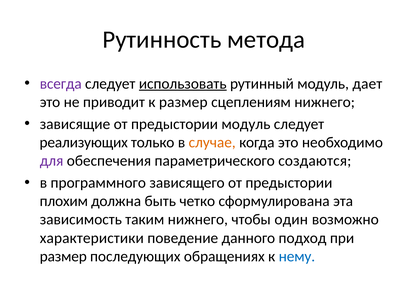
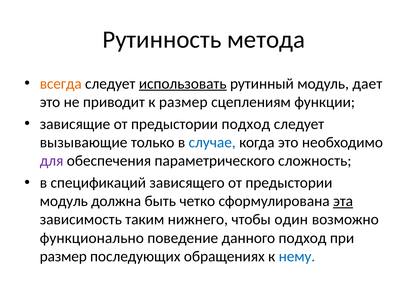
всегда colour: purple -> orange
сцеплениям нижнего: нижнего -> функции
предыстории модуль: модуль -> подход
реализующих: реализующих -> вызывающие
случае colour: orange -> blue
создаются: создаются -> сложность
программного: программного -> спецификаций
плохим at (64, 201): плохим -> модуль
эта underline: none -> present
характеристики: характеристики -> функционально
